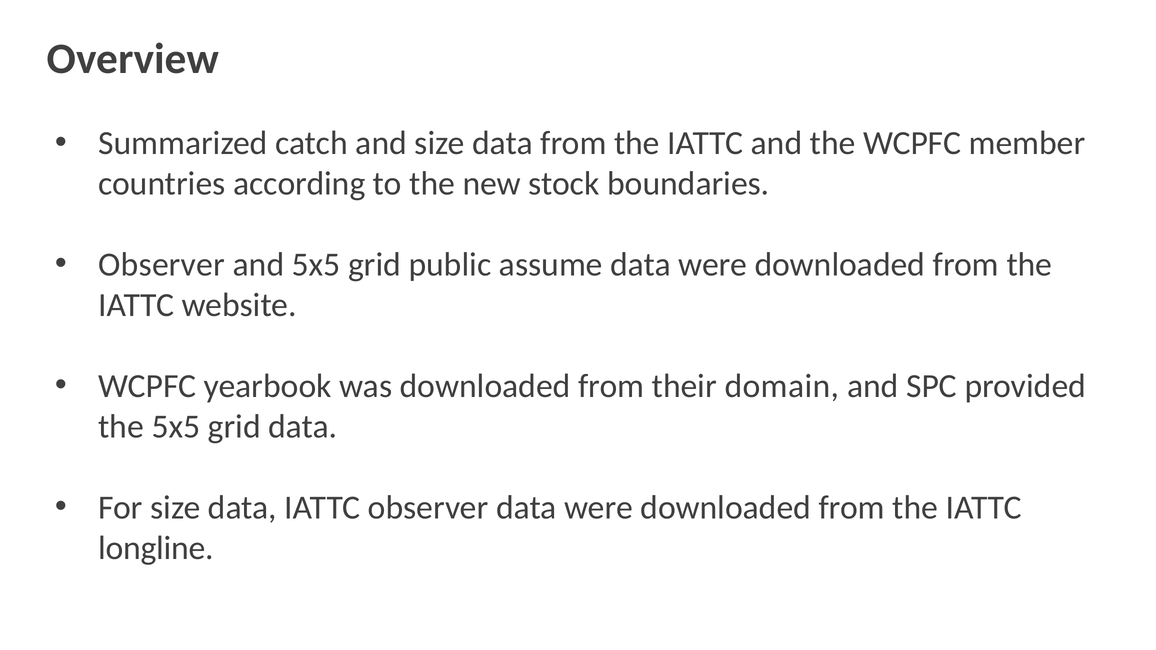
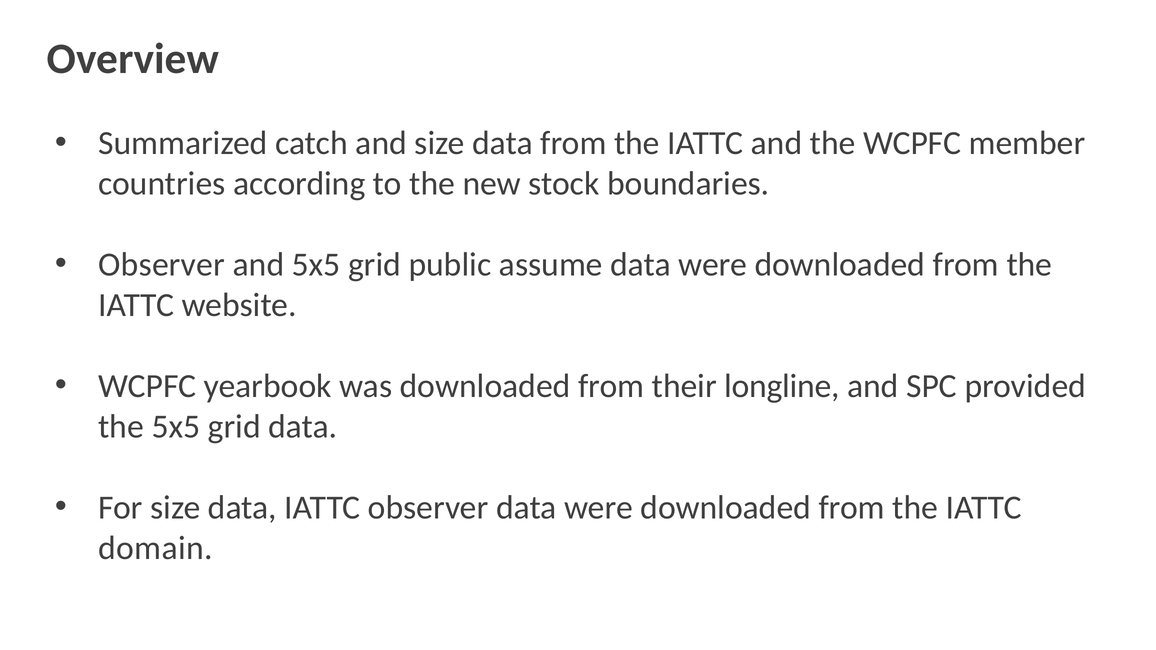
domain: domain -> longline
longline: longline -> domain
